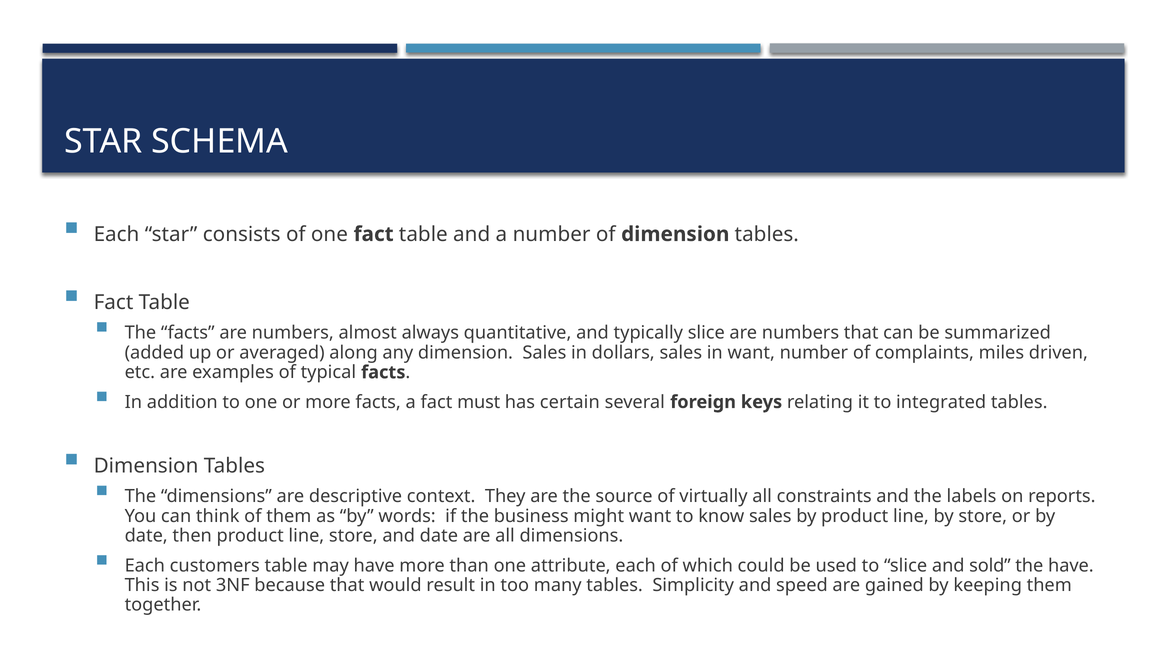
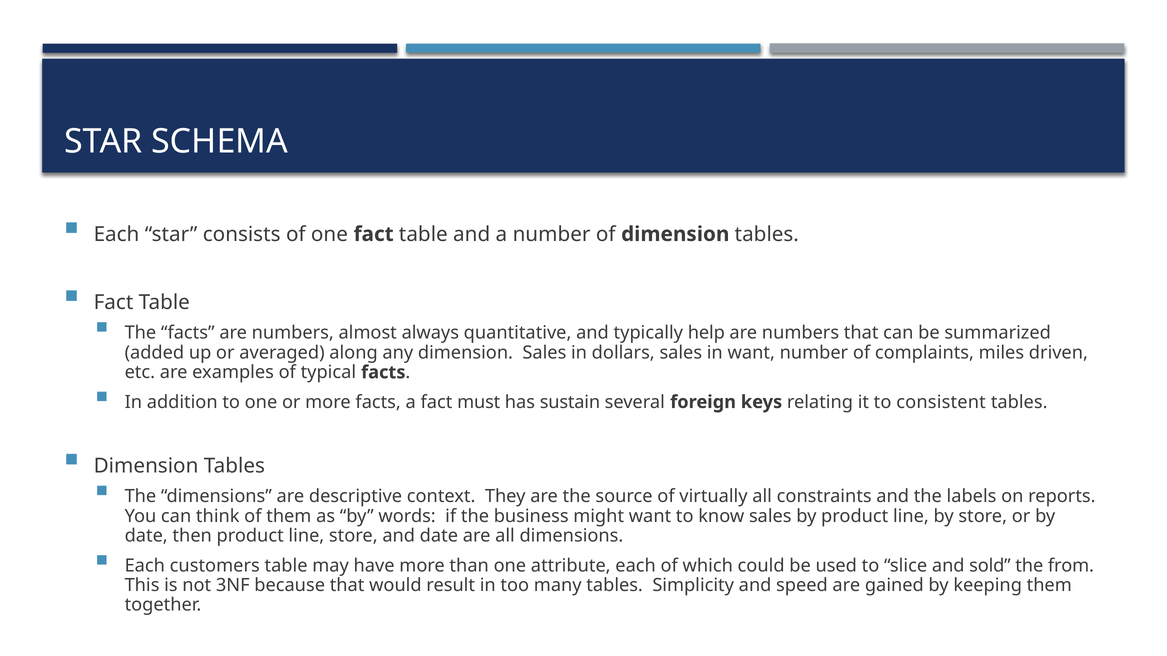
typically slice: slice -> help
certain: certain -> sustain
integrated: integrated -> consistent
the have: have -> from
